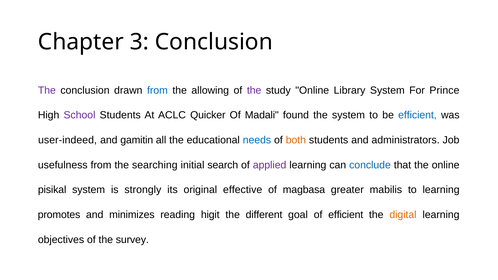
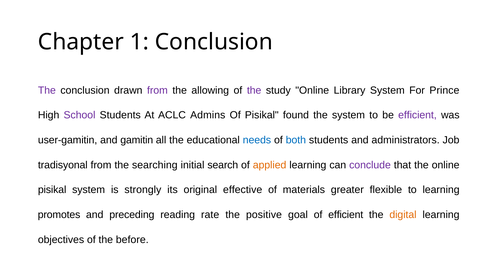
3: 3 -> 1
from at (157, 90) colour: blue -> purple
Quicker: Quicker -> Admins
Of Madali: Madali -> Pisikal
efficient at (417, 115) colour: blue -> purple
user-indeed: user-indeed -> user-gamitin
both colour: orange -> blue
usefulness: usefulness -> tradisyonal
applied colour: purple -> orange
conclude colour: blue -> purple
magbasa: magbasa -> materials
mabilis: mabilis -> flexible
minimizes: minimizes -> preceding
higit: higit -> rate
different: different -> positive
survey: survey -> before
